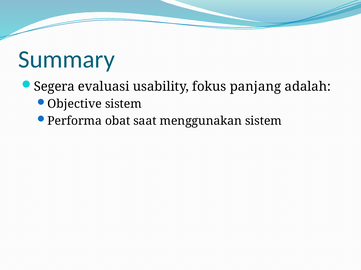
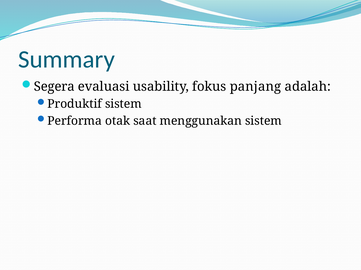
Objective: Objective -> Produktif
obat: obat -> otak
